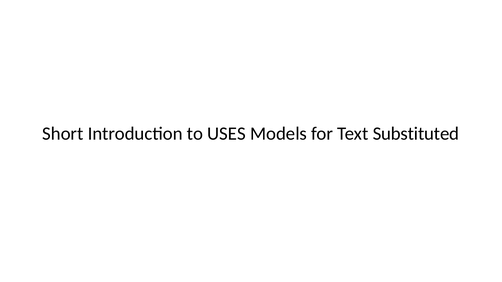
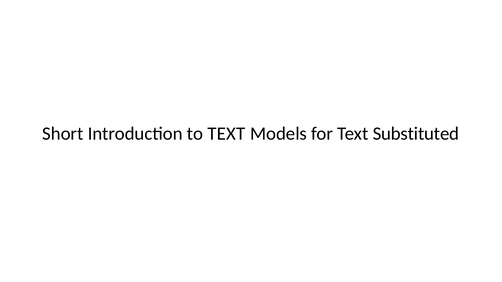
to USES: USES -> TEXT
